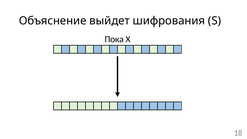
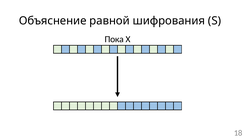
выйдет: выйдет -> равной
